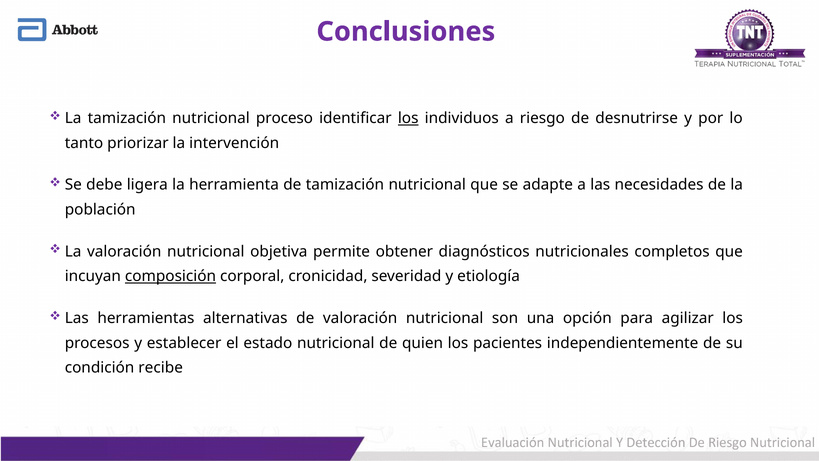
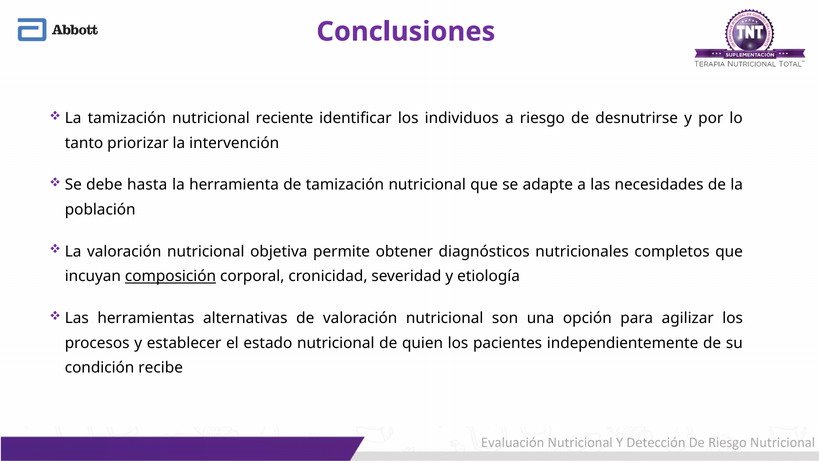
proceso: proceso -> reciente
los at (408, 118) underline: present -> none
ligera: ligera -> hasta
